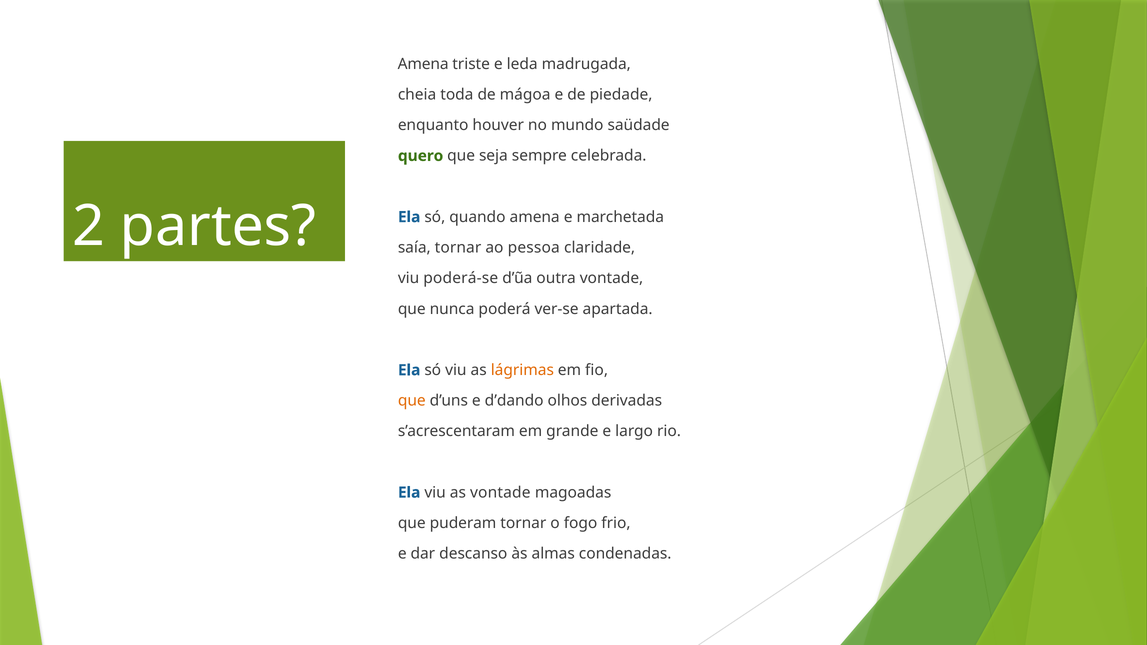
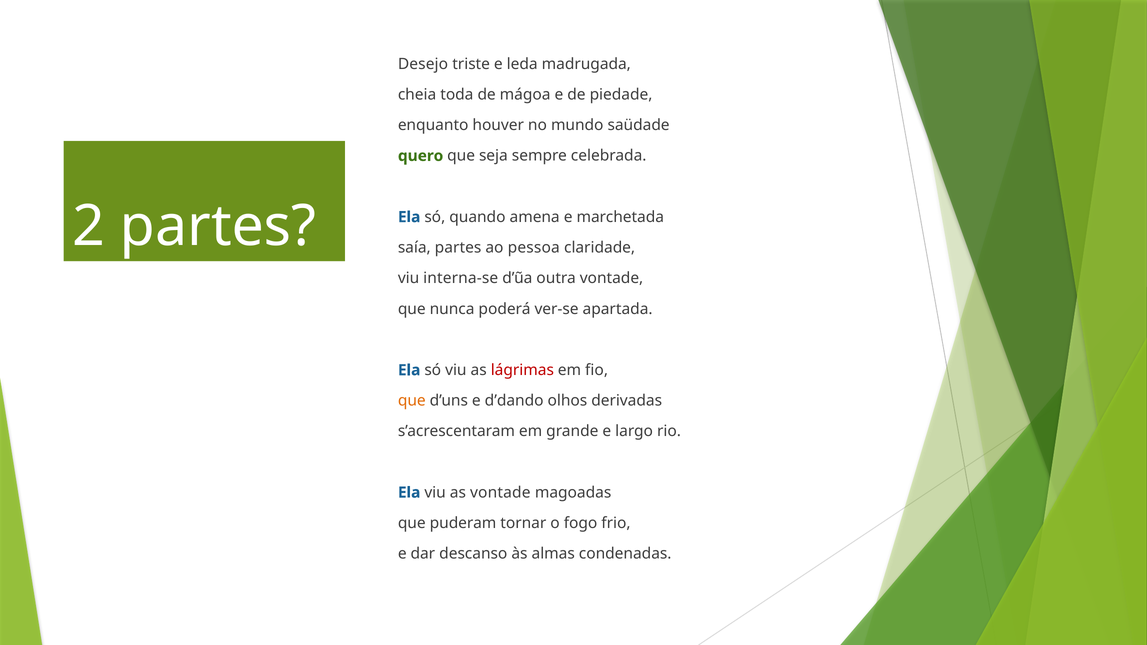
Amena at (423, 64): Amena -> Desejo
saía tornar: tornar -> partes
poderá-se: poderá-se -> interna-se
lágrimas colour: orange -> red
